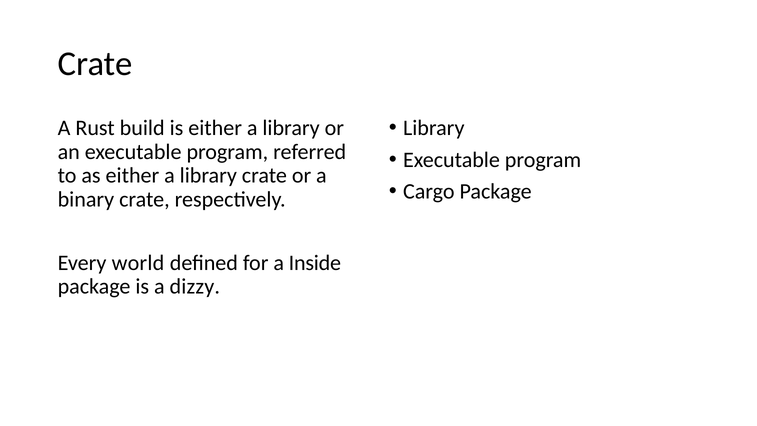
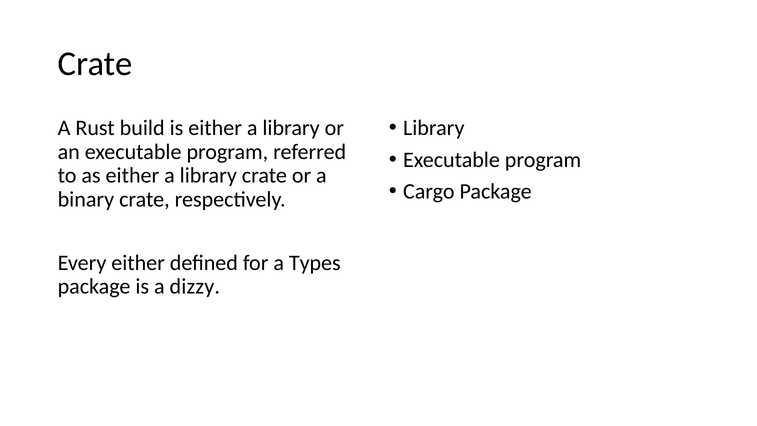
Every world: world -> either
Inside: Inside -> Types
